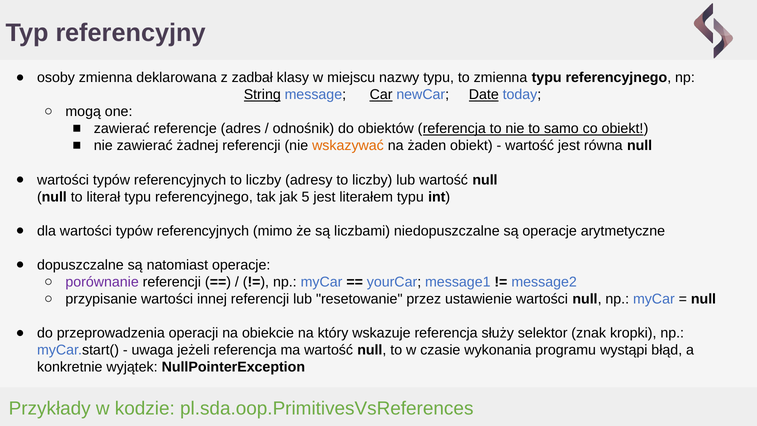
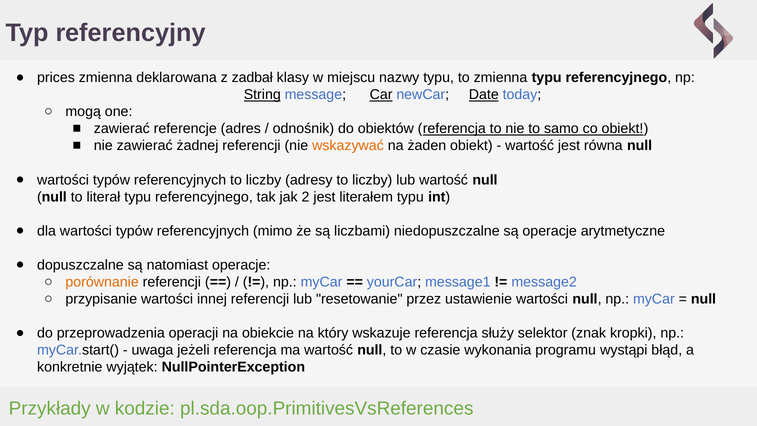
osoby: osoby -> prices
5: 5 -> 2
porównanie colour: purple -> orange
